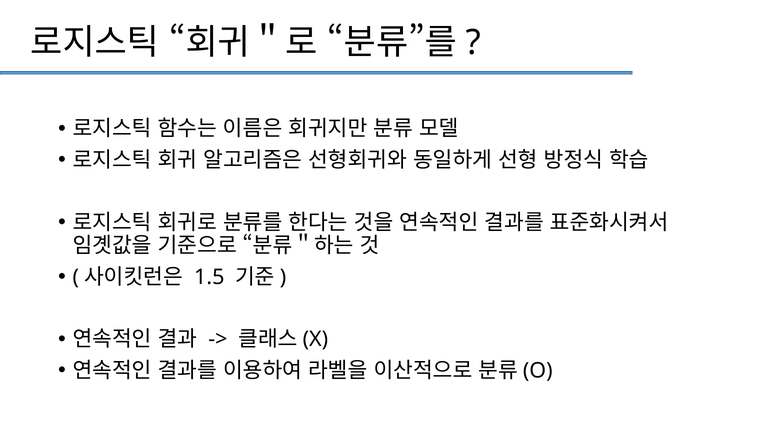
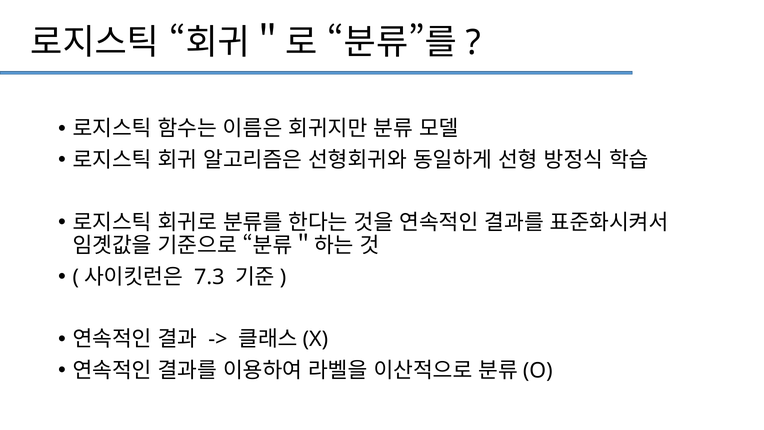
1.5: 1.5 -> 7.3
